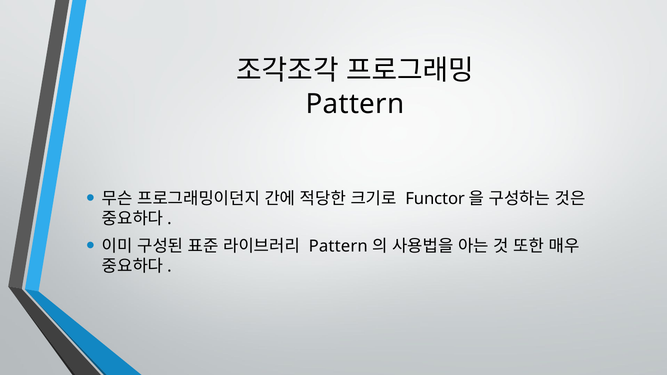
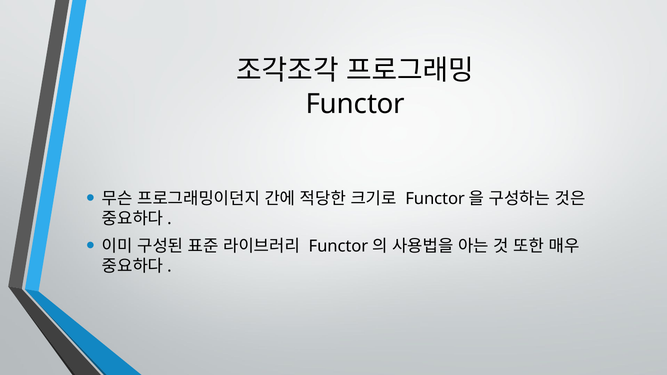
Pattern at (355, 104): Pattern -> Functor
Pattern at (338, 246): Pattern -> Functor
